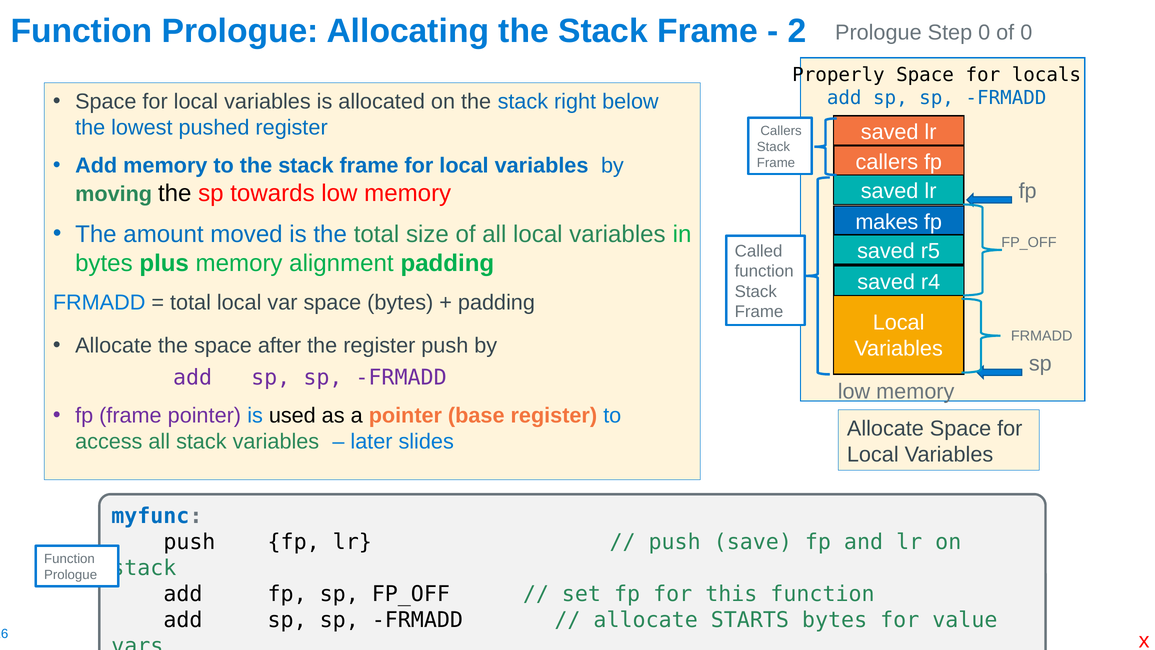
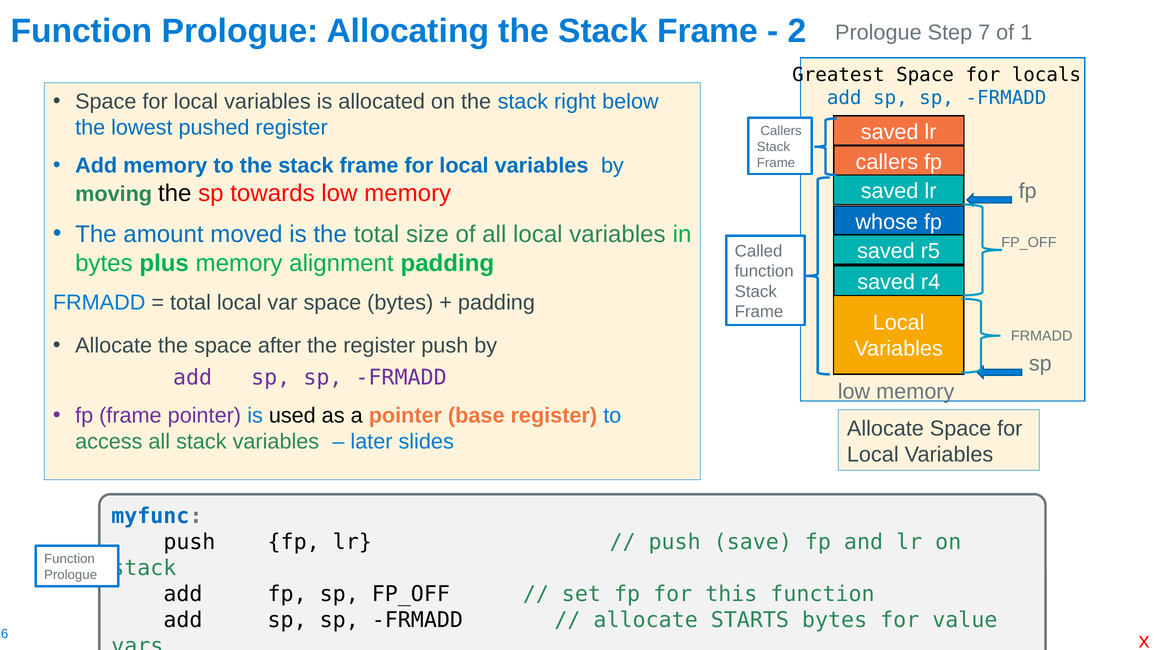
Step 0: 0 -> 7
of 0: 0 -> 1
Properly: Properly -> Greatest
makes: makes -> whose
